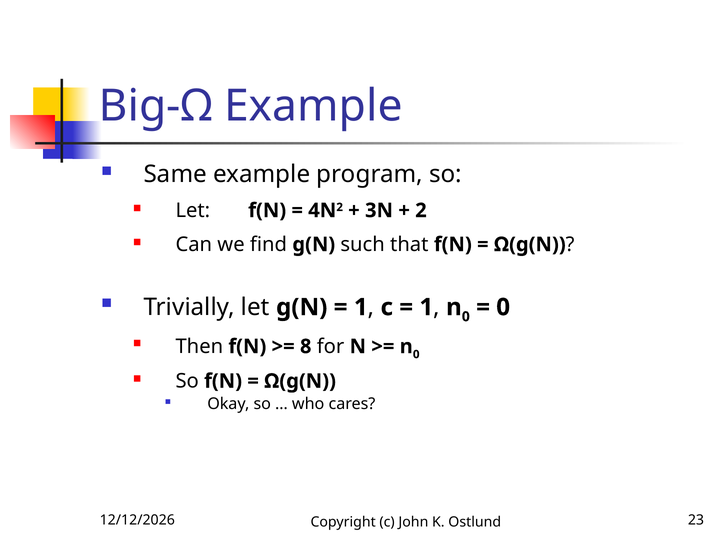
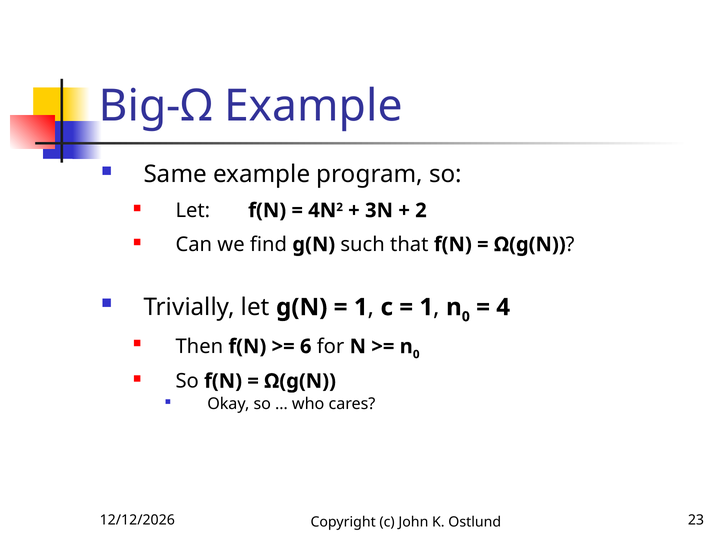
0 at (503, 307): 0 -> 4
8: 8 -> 6
